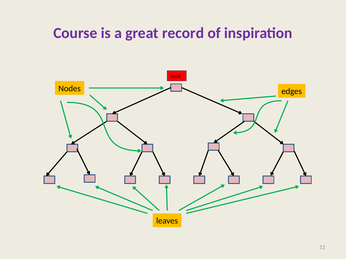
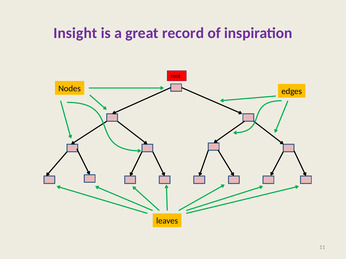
Course: Course -> Insight
